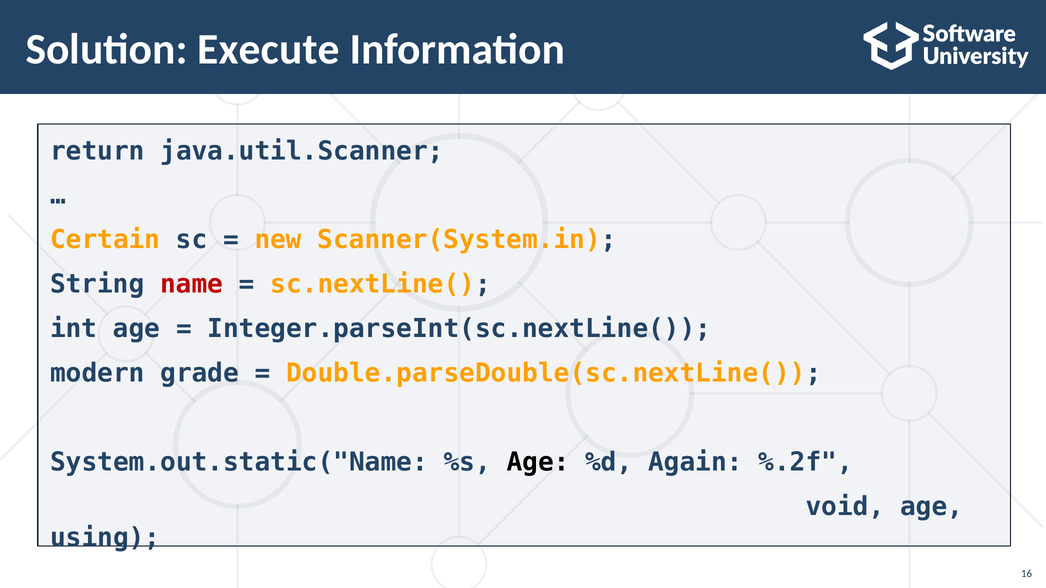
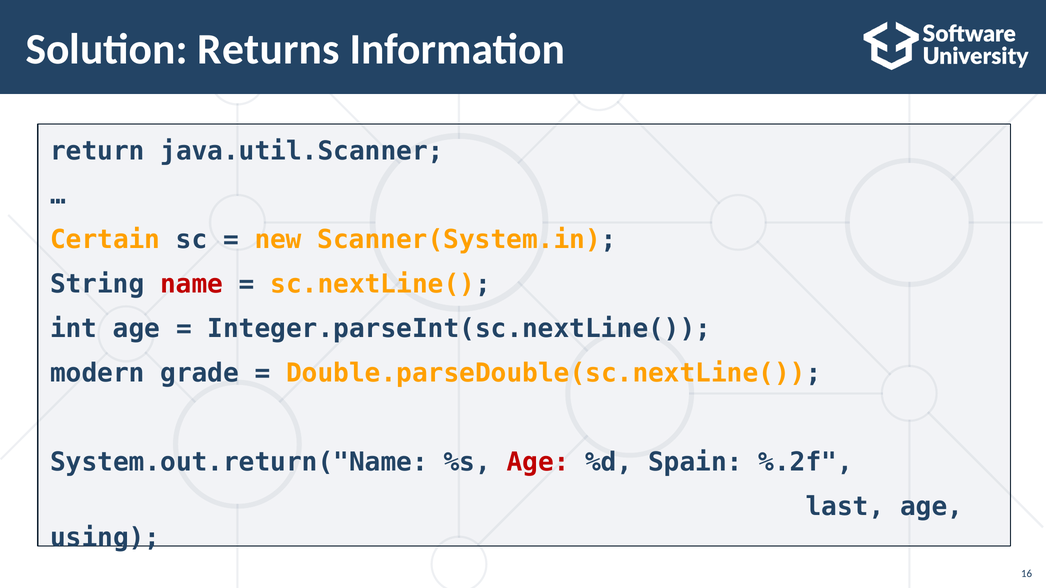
Execute: Execute -> Returns
System.out.static("Name: System.out.static("Name -> System.out.return("Name
Age at (538, 462) colour: black -> red
Again: Again -> Spain
void: void -> last
